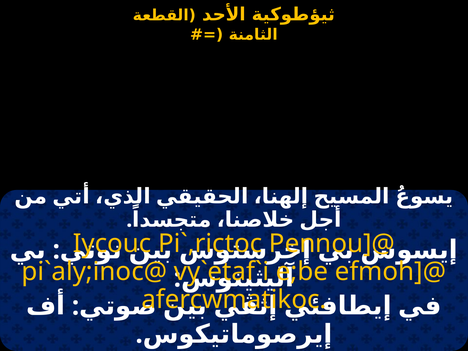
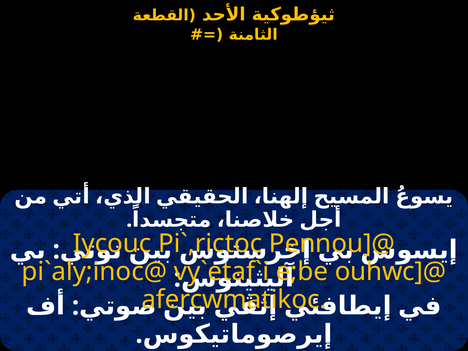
efmoh]@: efmoh]@ -> ouhwc]@
